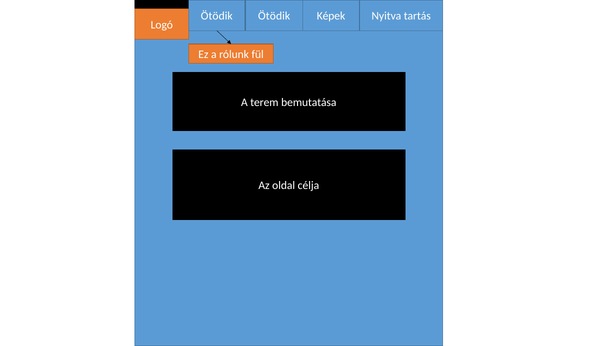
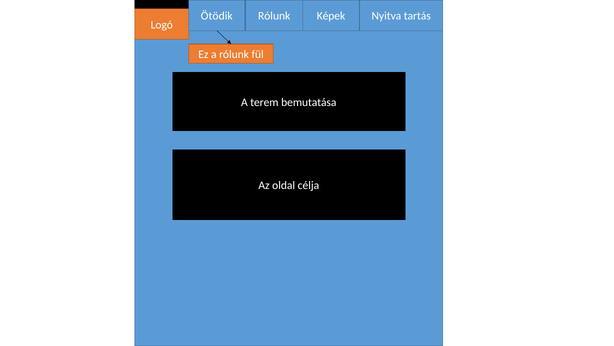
Ötödik at (274, 16): Ötödik -> Rólunk
